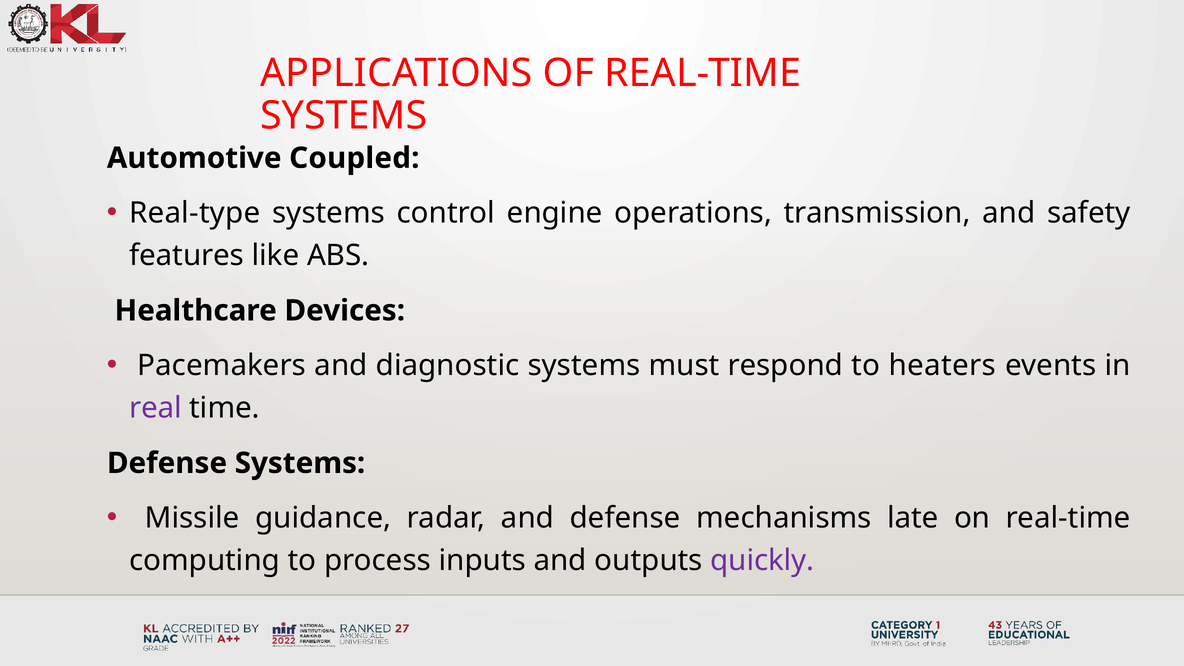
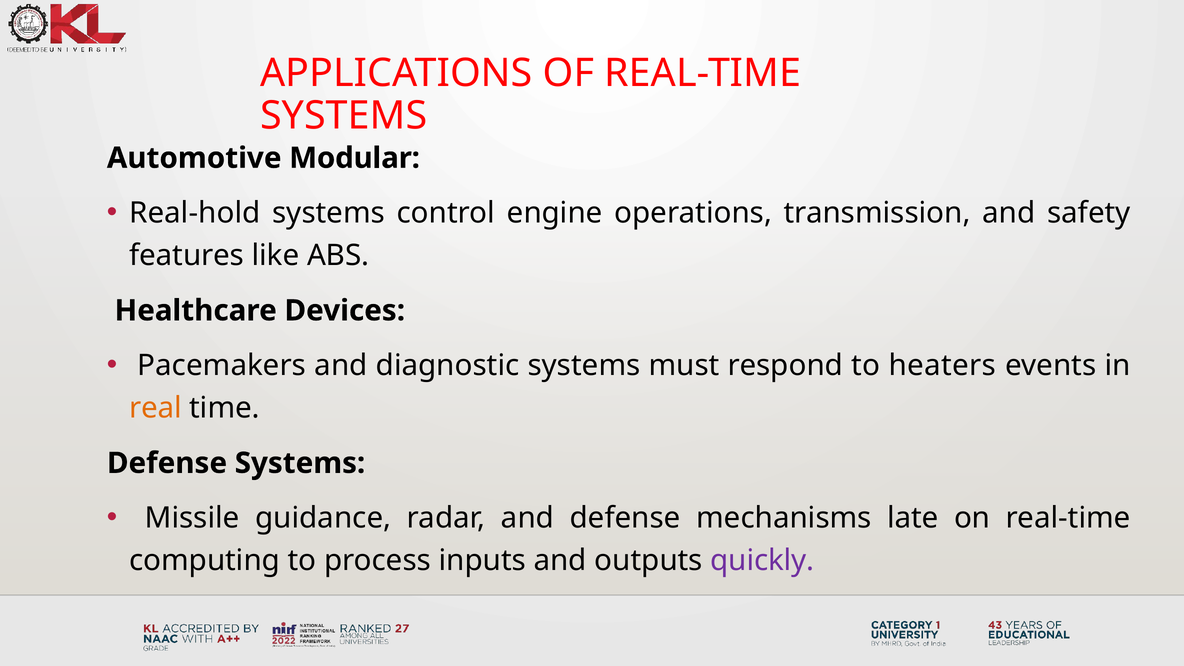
Coupled: Coupled -> Modular
Real-type: Real-type -> Real-hold
real colour: purple -> orange
